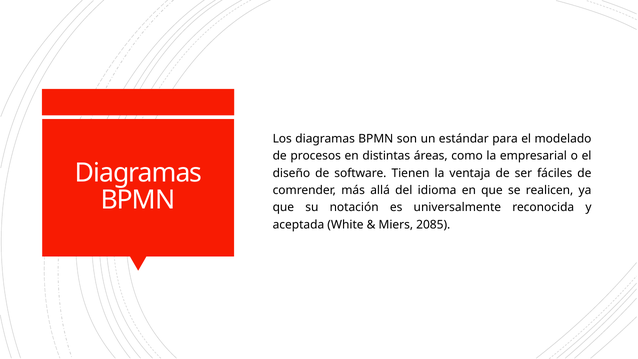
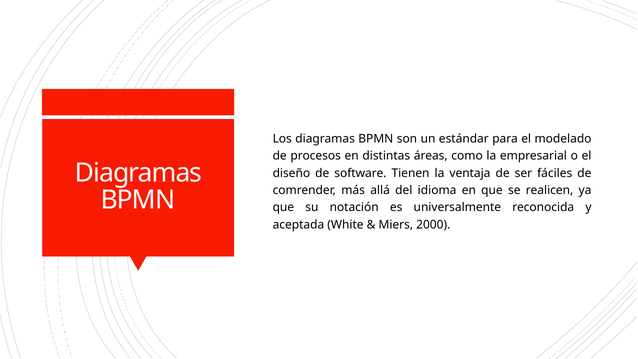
2085: 2085 -> 2000
